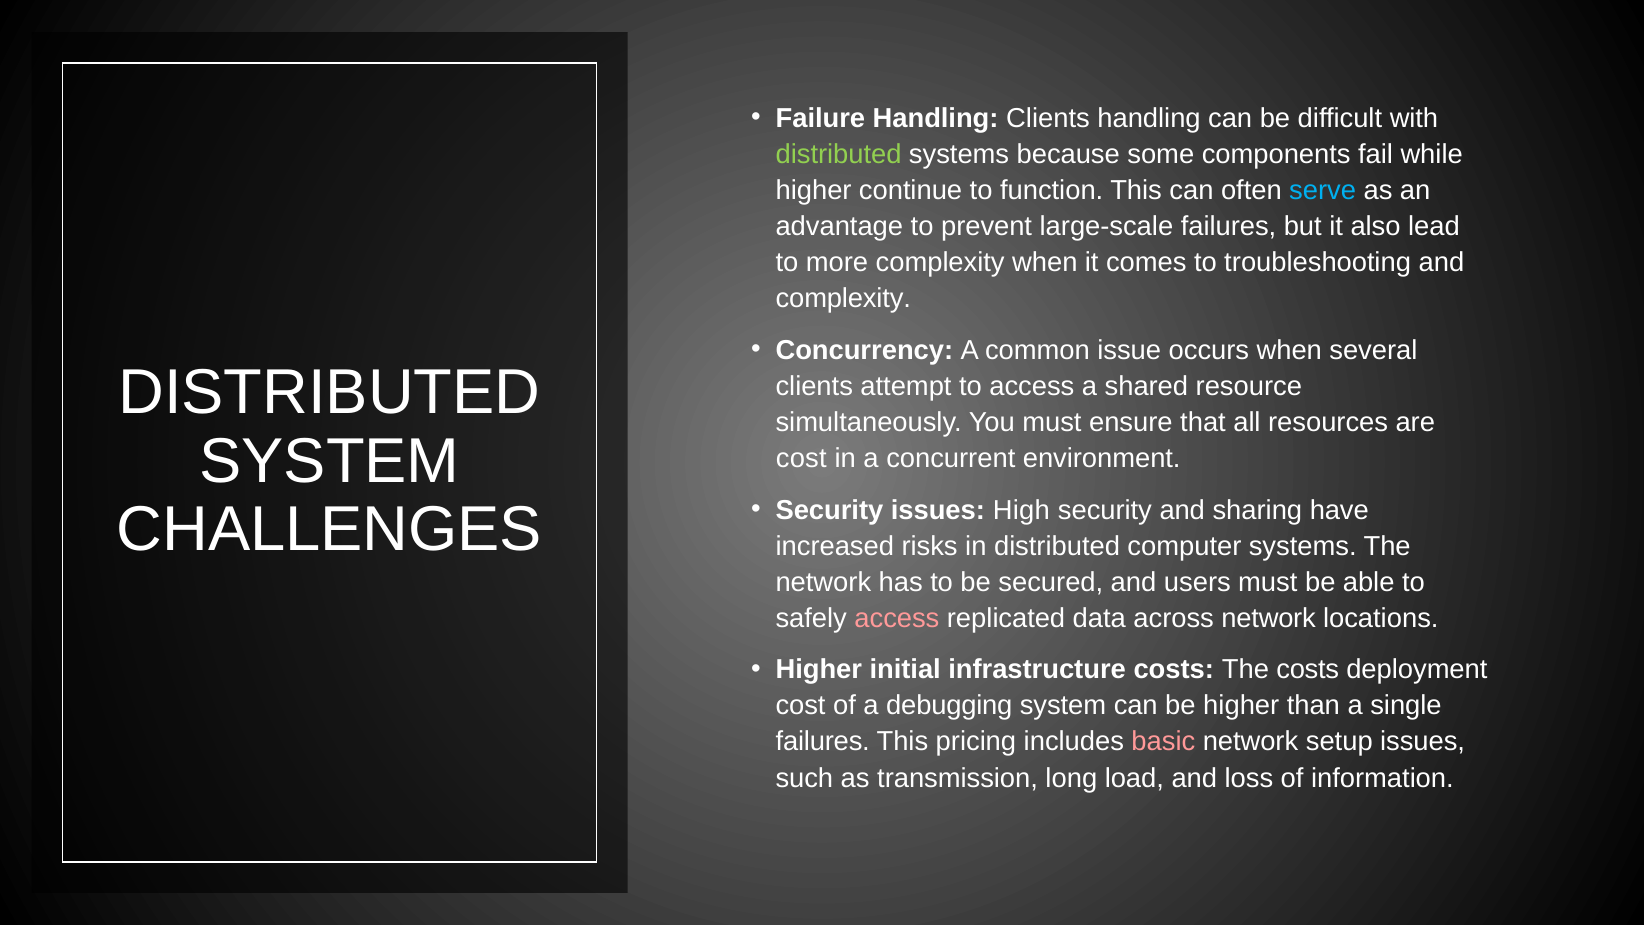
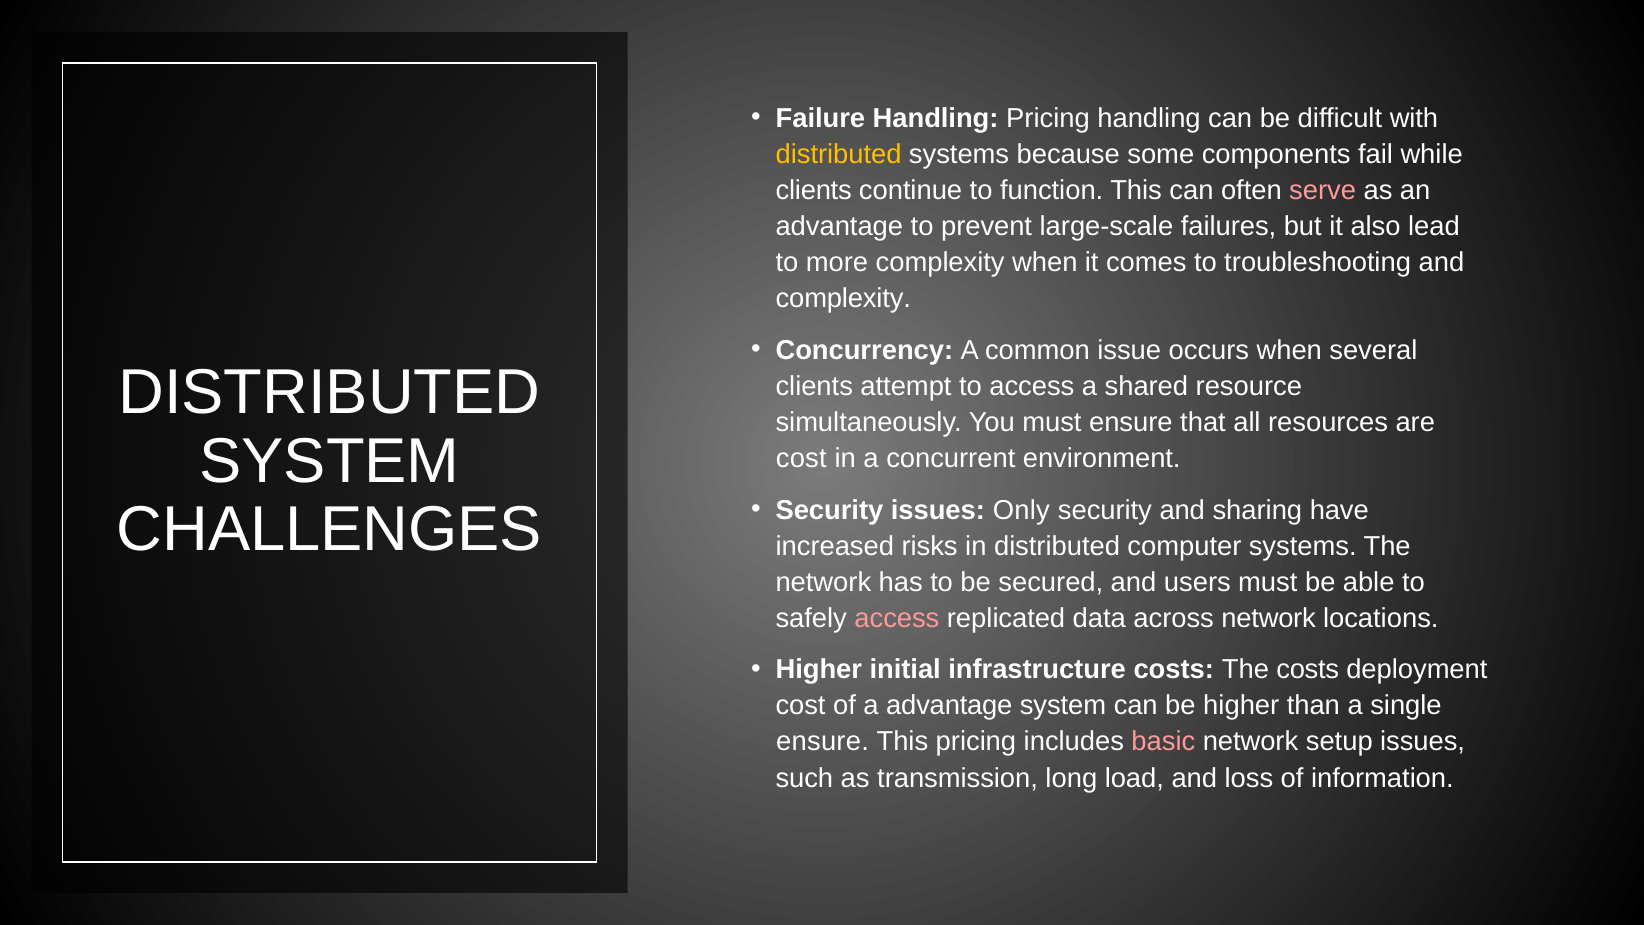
Handling Clients: Clients -> Pricing
distributed at (839, 154) colour: light green -> yellow
higher at (814, 190): higher -> clients
serve colour: light blue -> pink
High: High -> Only
a debugging: debugging -> advantage
failures at (823, 742): failures -> ensure
